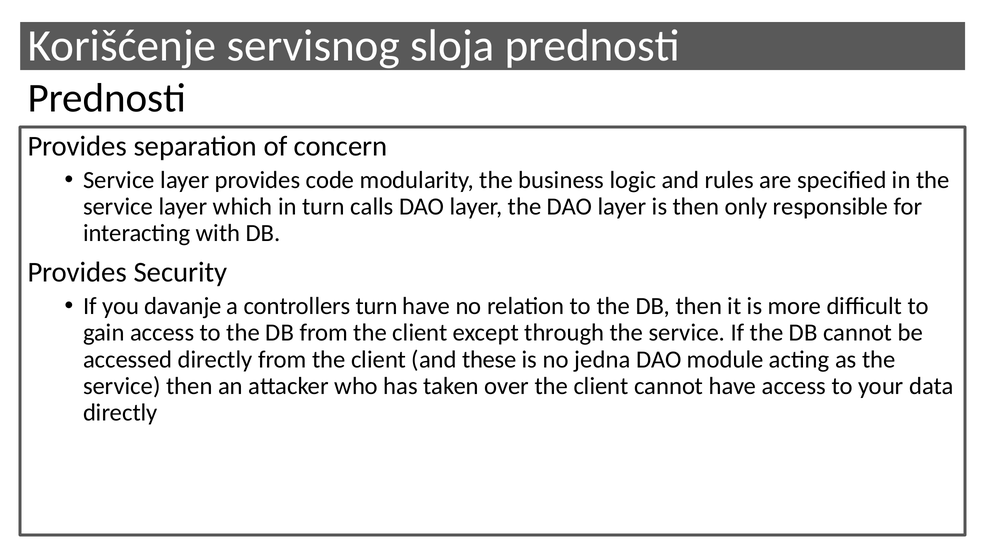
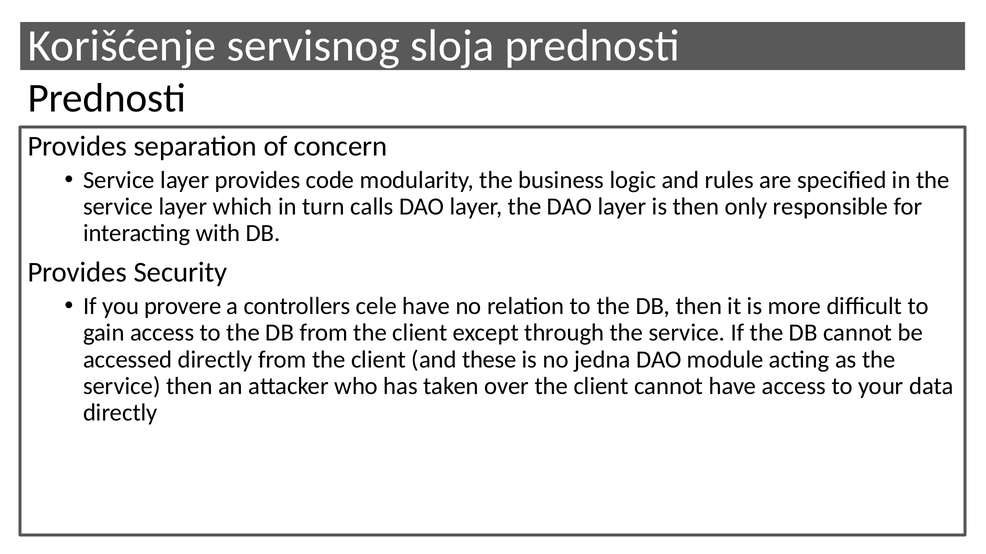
davanje: davanje -> provere
controllers turn: turn -> cele
